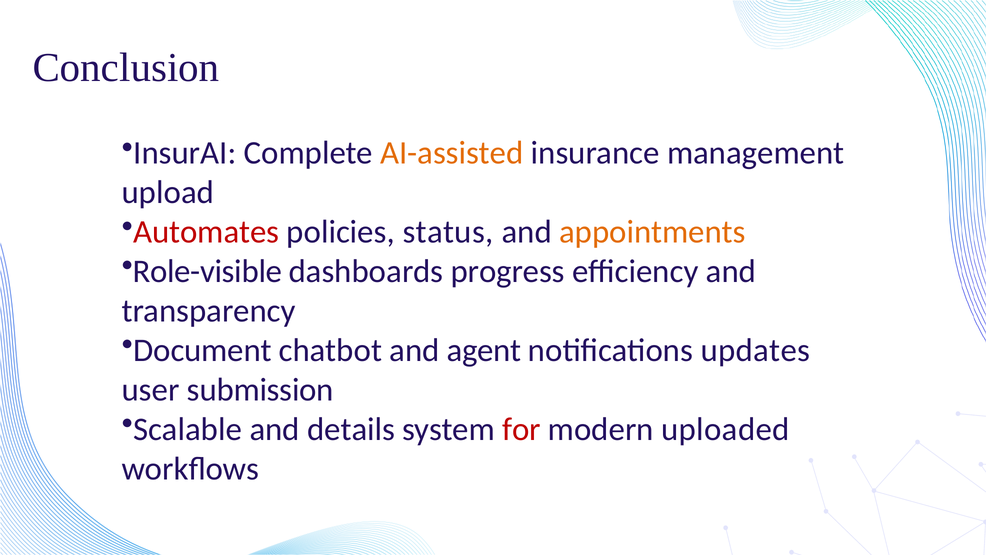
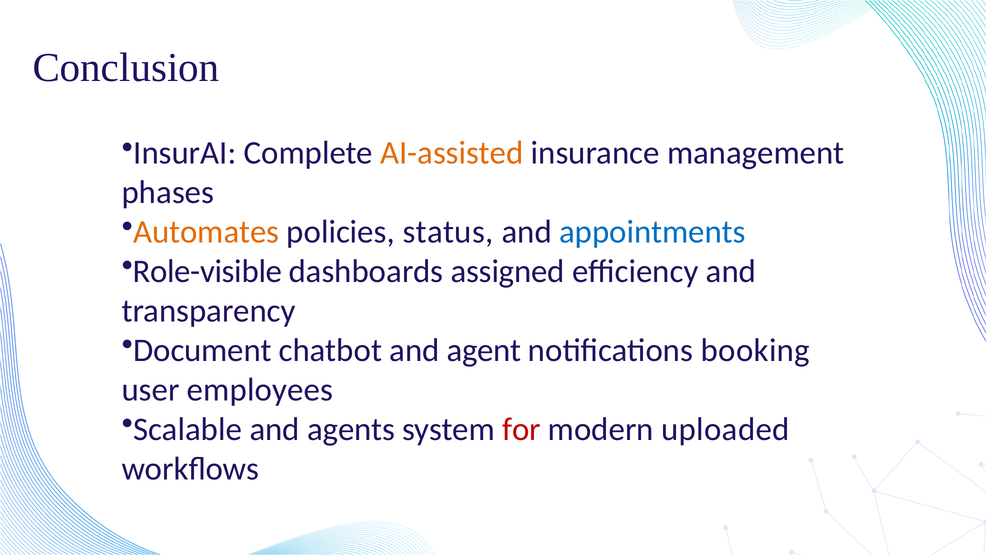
upload: upload -> phases
Automates colour: red -> orange
appointments colour: orange -> blue
progress: progress -> assigned
updates: updates -> booking
submission: submission -> employees
details: details -> agents
